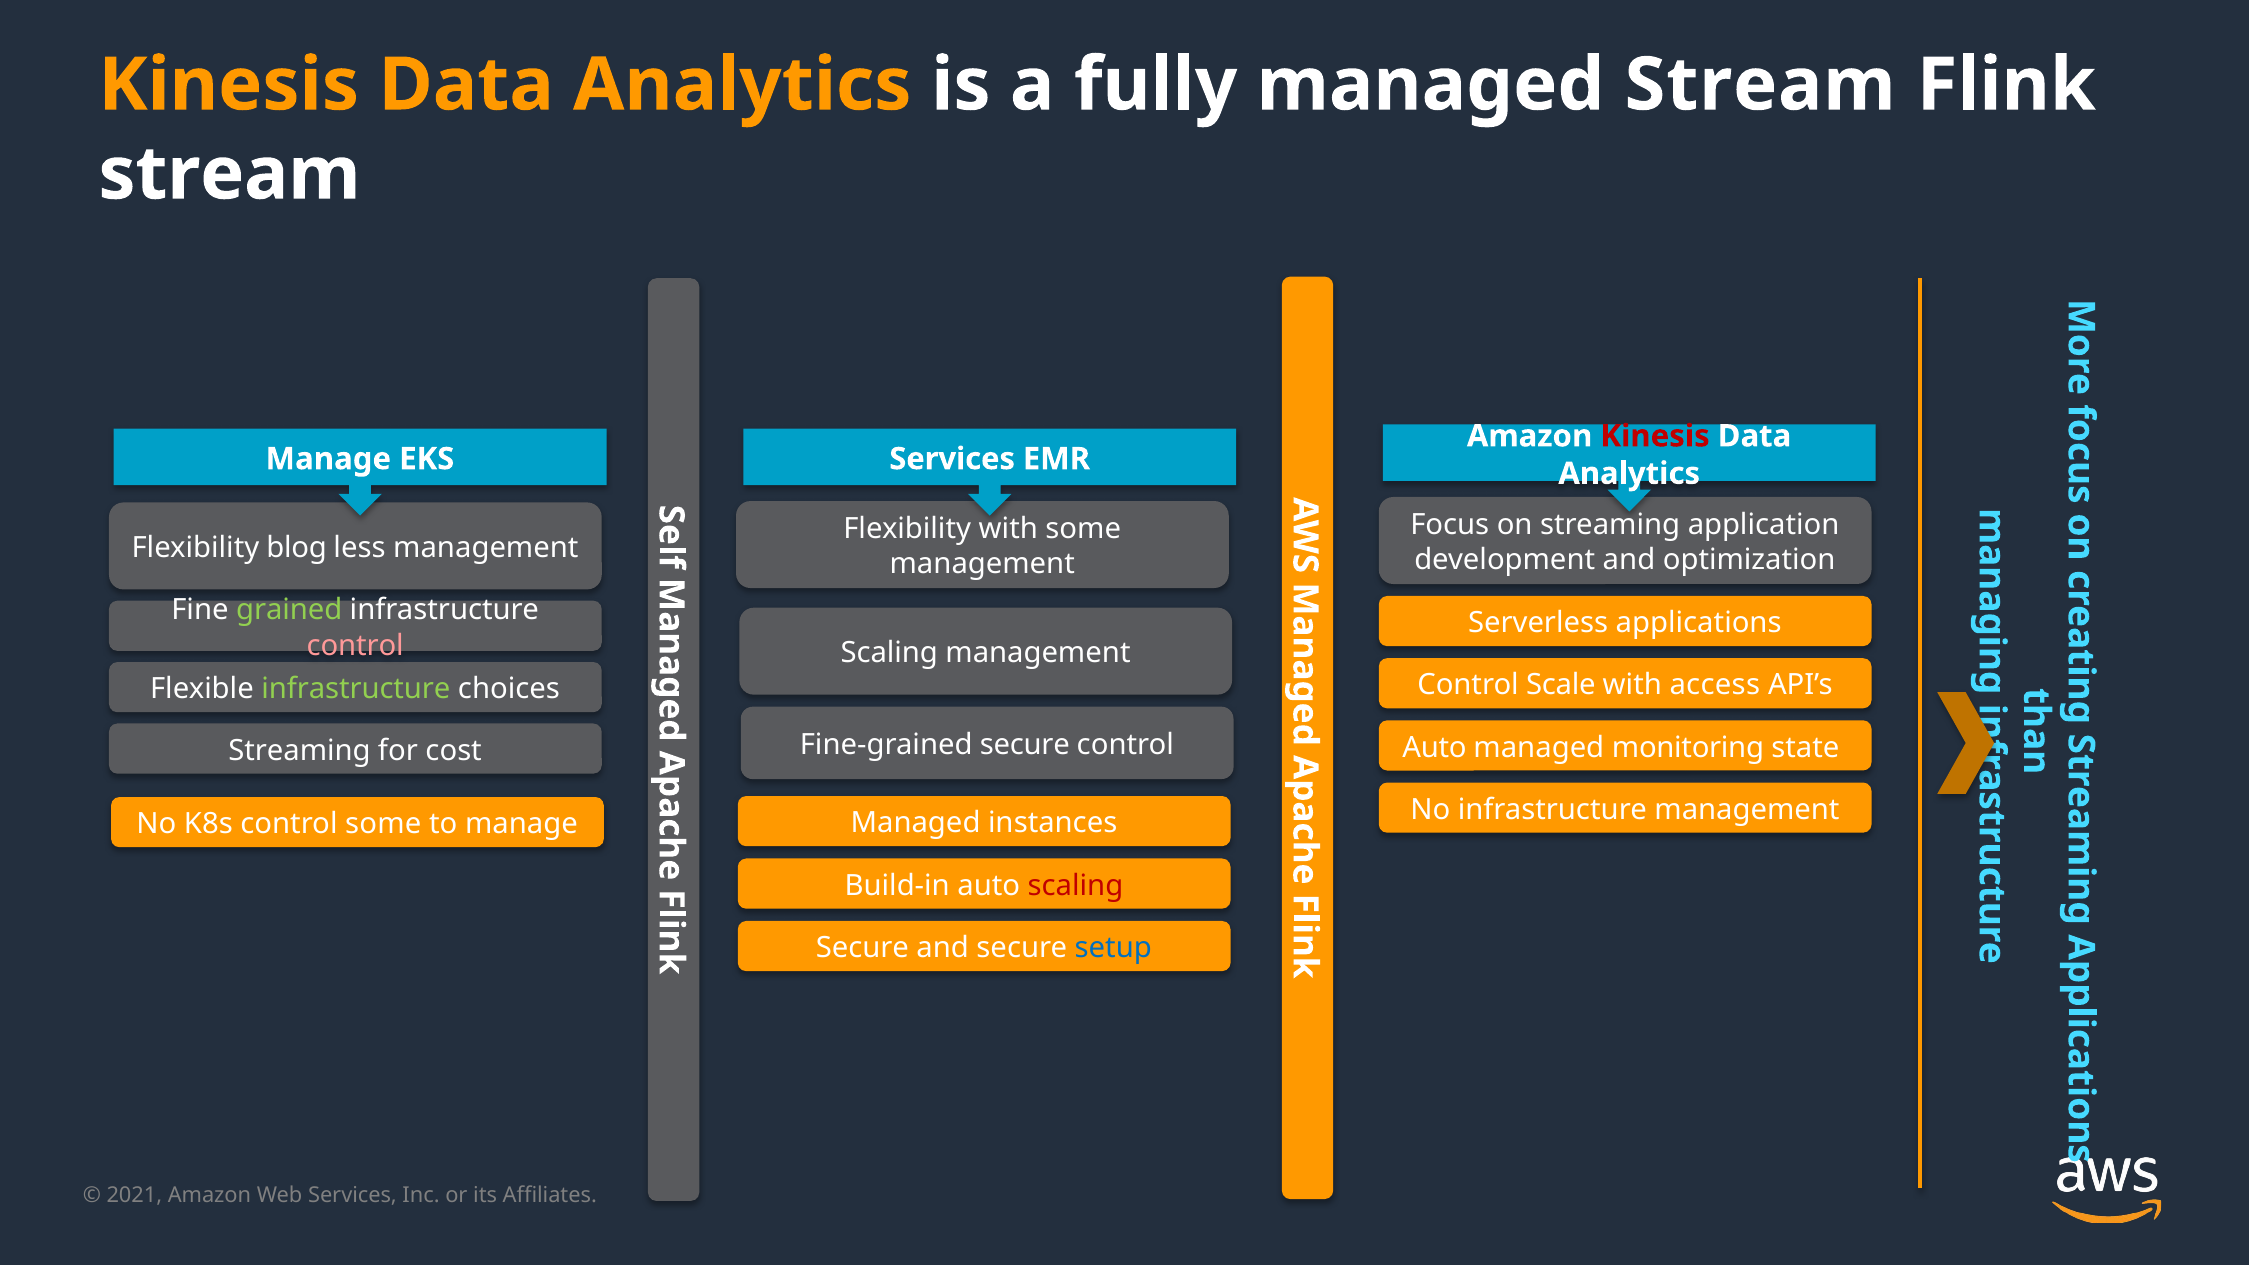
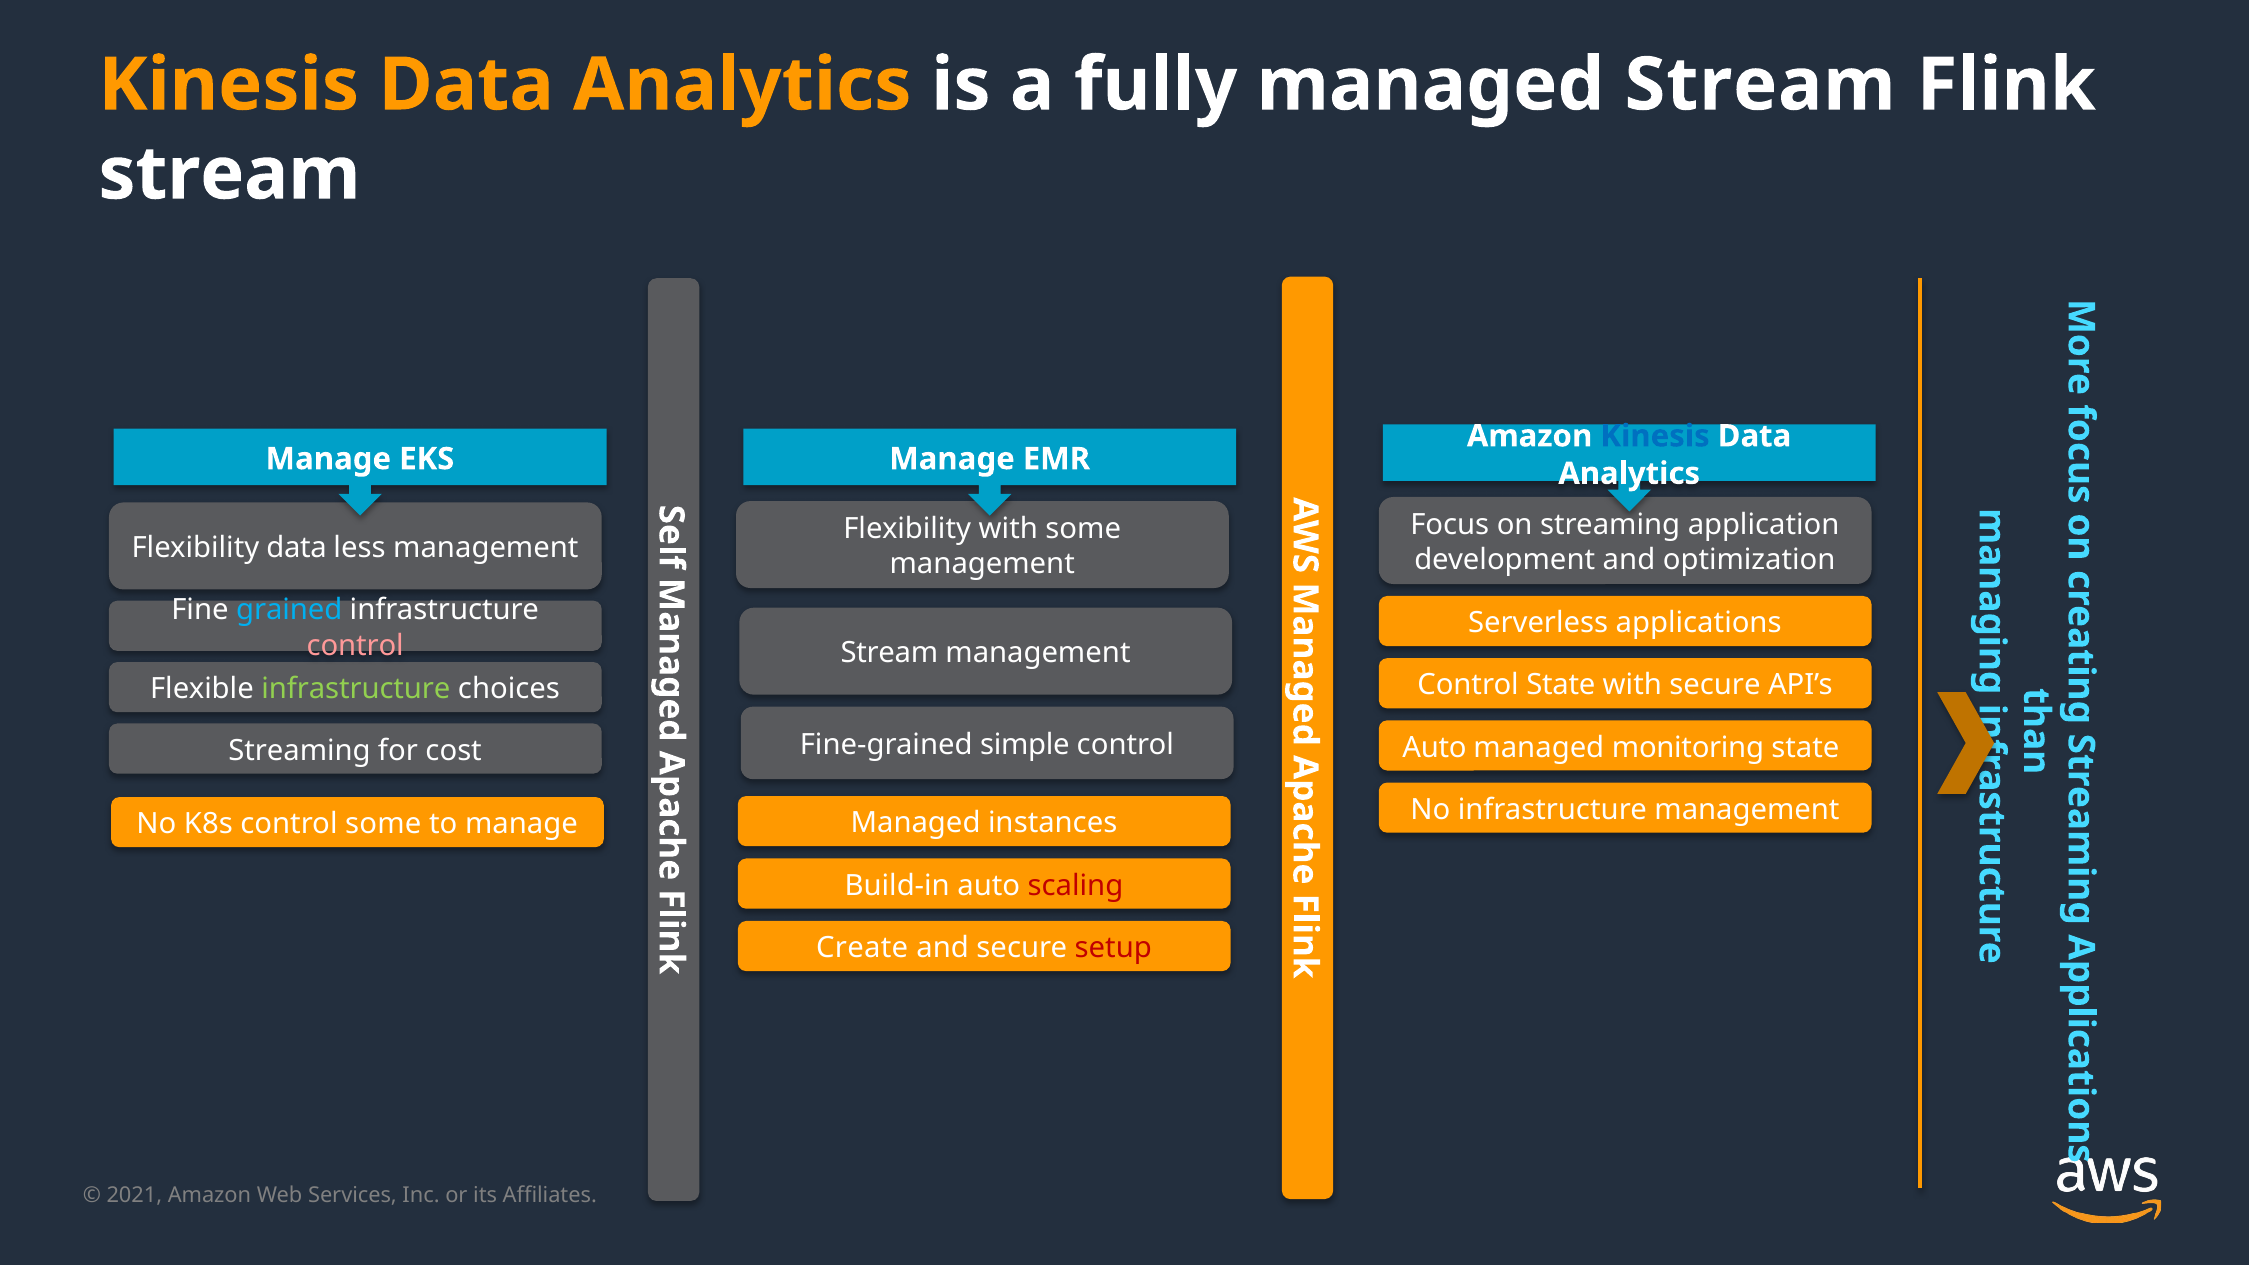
Kinesis at (1655, 436) colour: red -> blue
Services at (952, 459): Services -> Manage
Flexibility blog: blog -> data
grained colour: light green -> light blue
Scaling at (889, 653): Scaling -> Stream
Control Scale: Scale -> State
with access: access -> secure
Fine-grained secure: secure -> simple
Secure at (862, 948): Secure -> Create
setup colour: blue -> red
